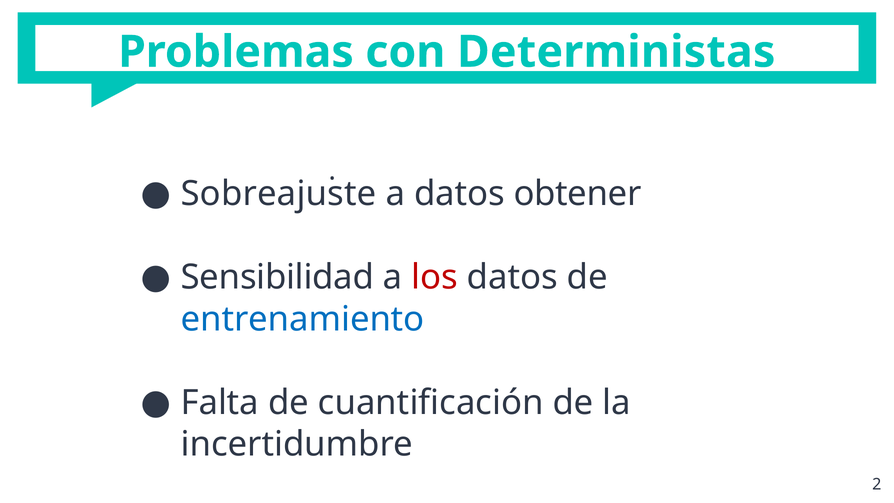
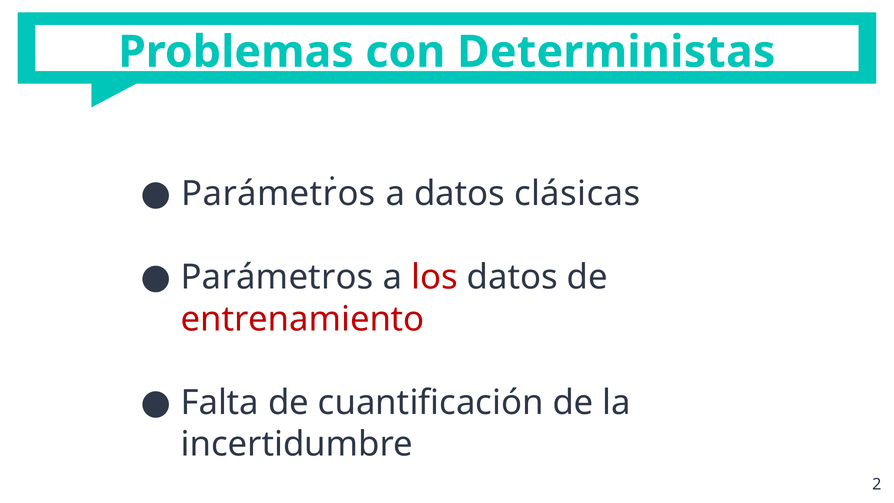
Sobreajuste at (279, 194): Sobreajuste -> Parámetros
obtener: obtener -> clásicas
Sensibilidad at (277, 277): Sensibilidad -> Parámetros
entrenamiento colour: blue -> red
